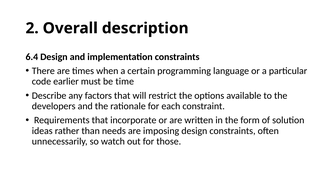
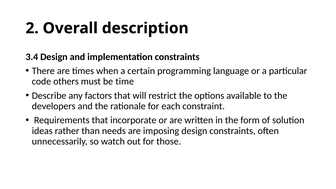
6.4: 6.4 -> 3.4
earlier: earlier -> others
